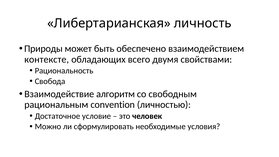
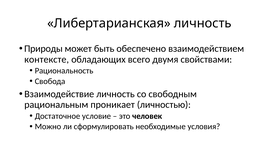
Взаимодействие алгоритм: алгоритм -> личность
convention: convention -> проникает
